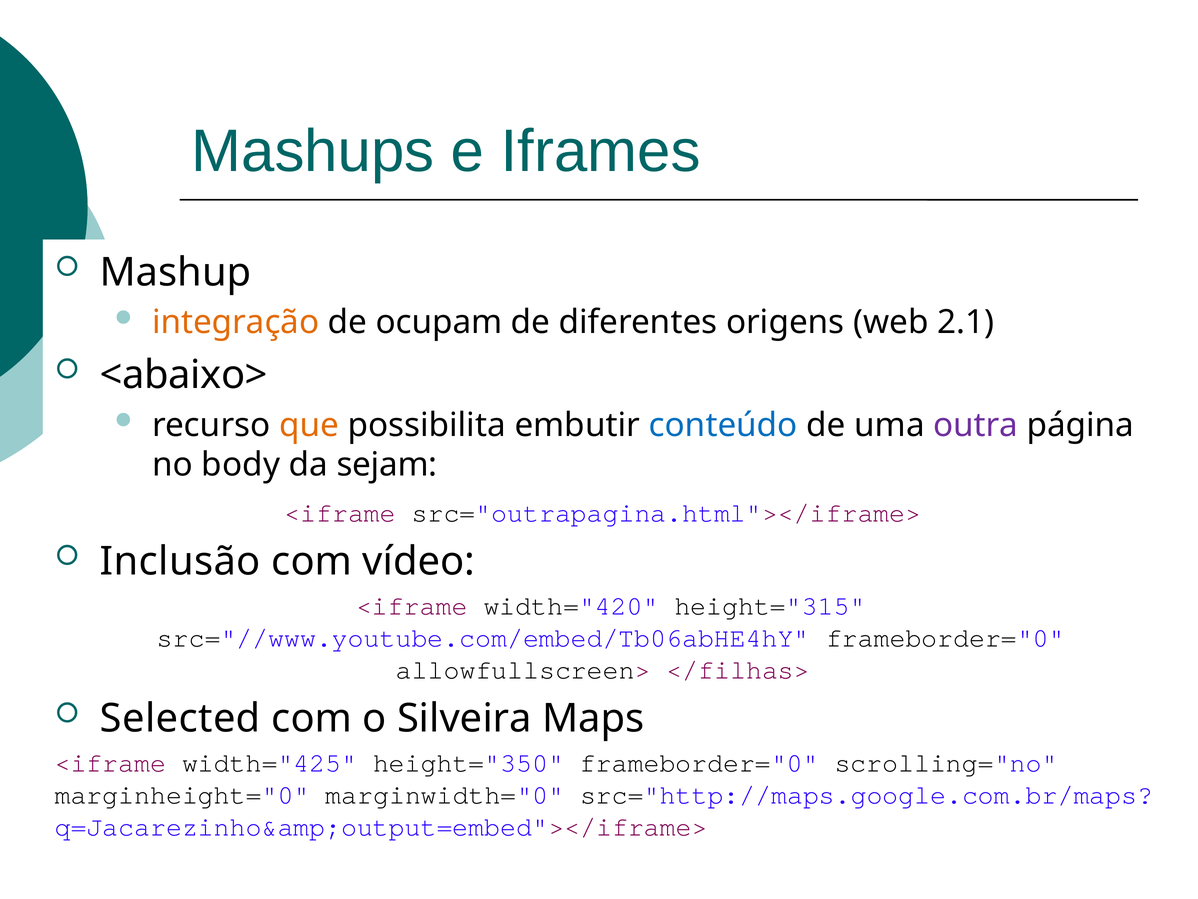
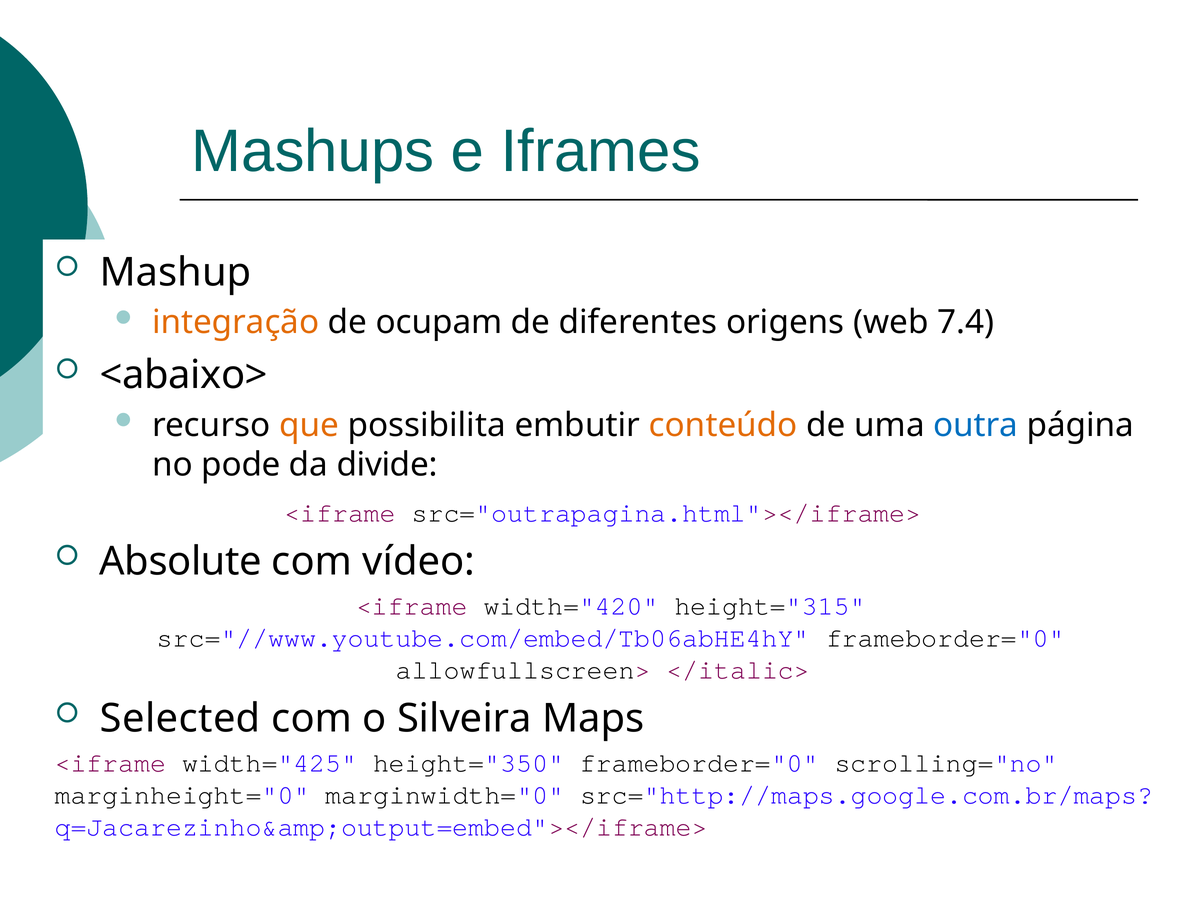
2.1: 2.1 -> 7.4
conteúdo colour: blue -> orange
outra colour: purple -> blue
body: body -> pode
sejam: sejam -> divide
Inclusão: Inclusão -> Absolute
</filhas>: </filhas> -> </italic>
